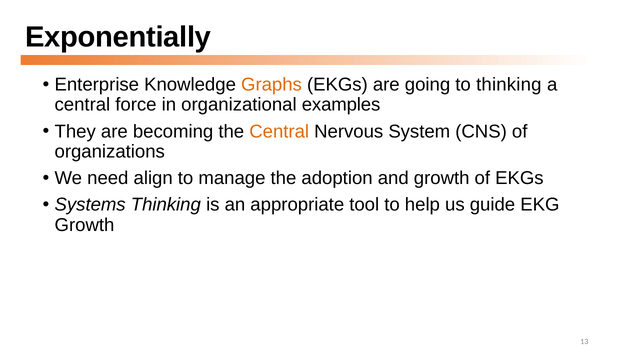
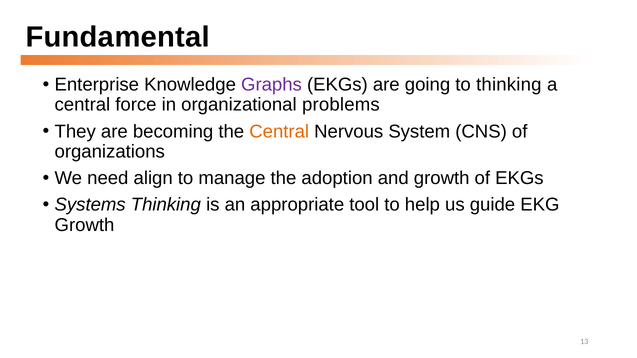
Exponentially: Exponentially -> Fundamental
Graphs colour: orange -> purple
examples: examples -> problems
